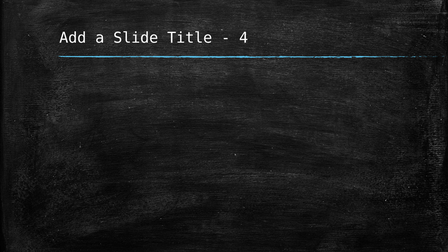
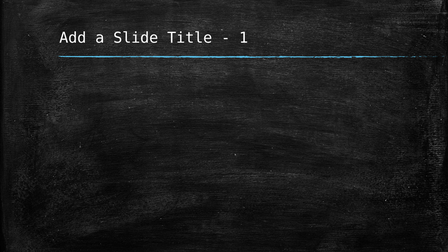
4: 4 -> 1
